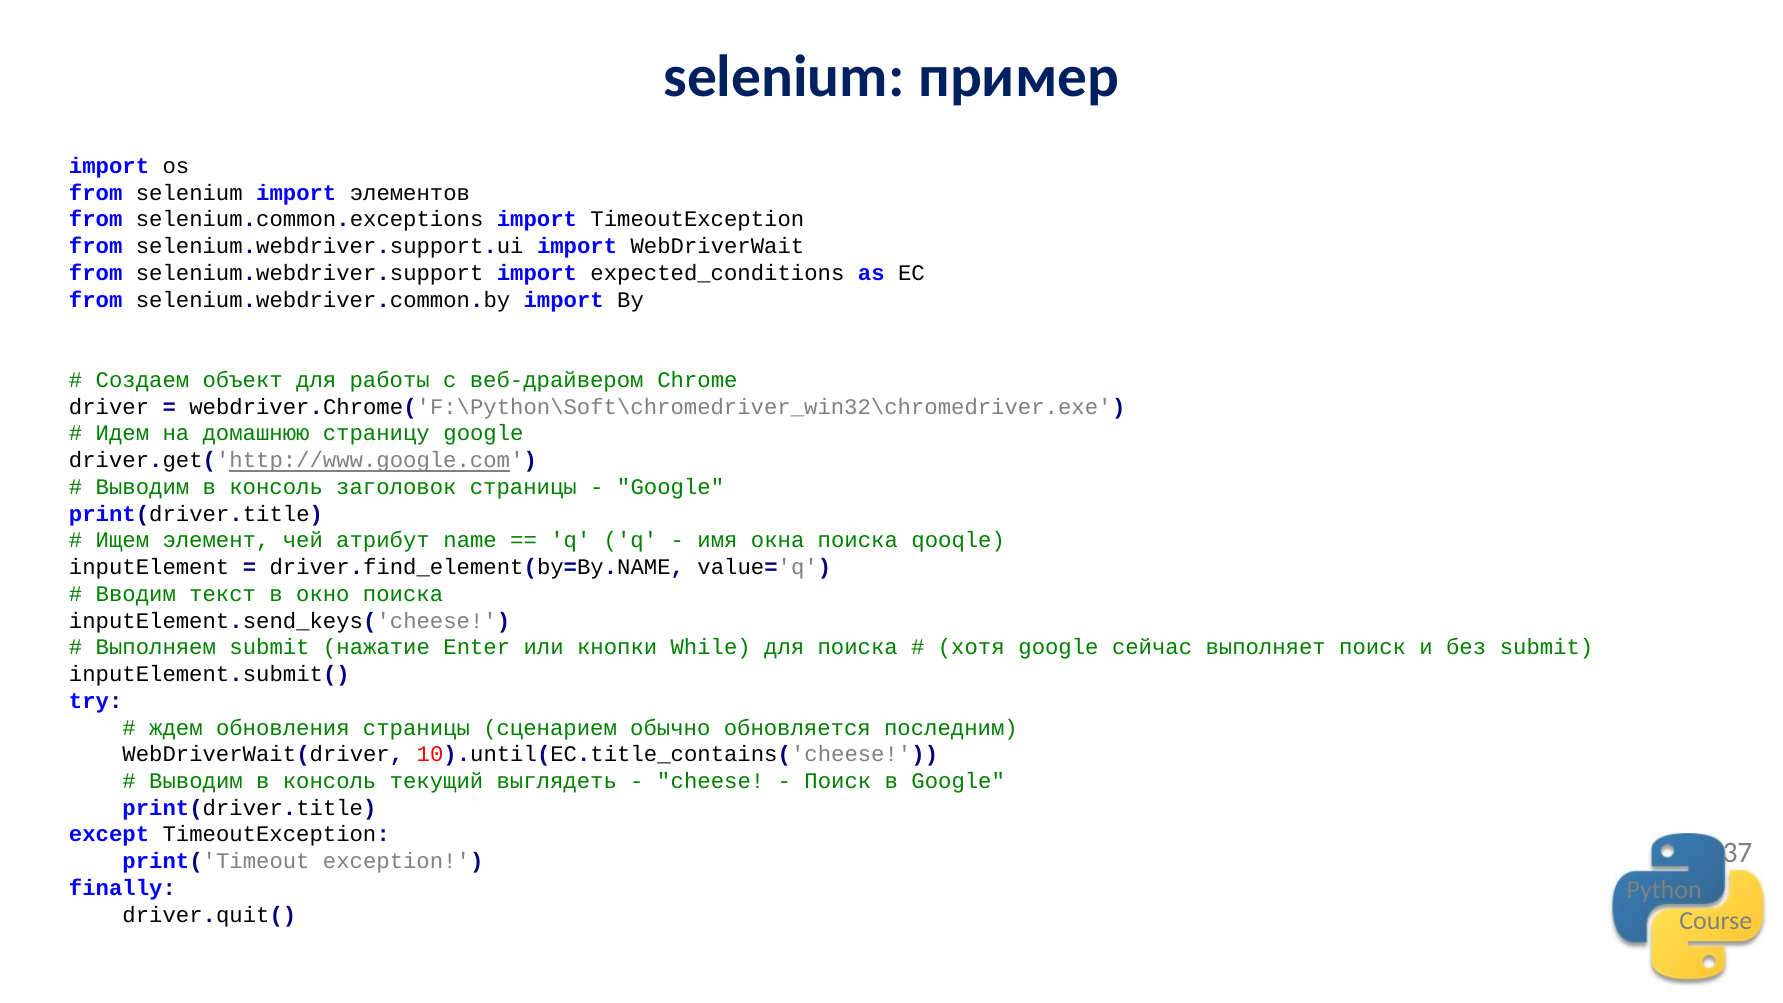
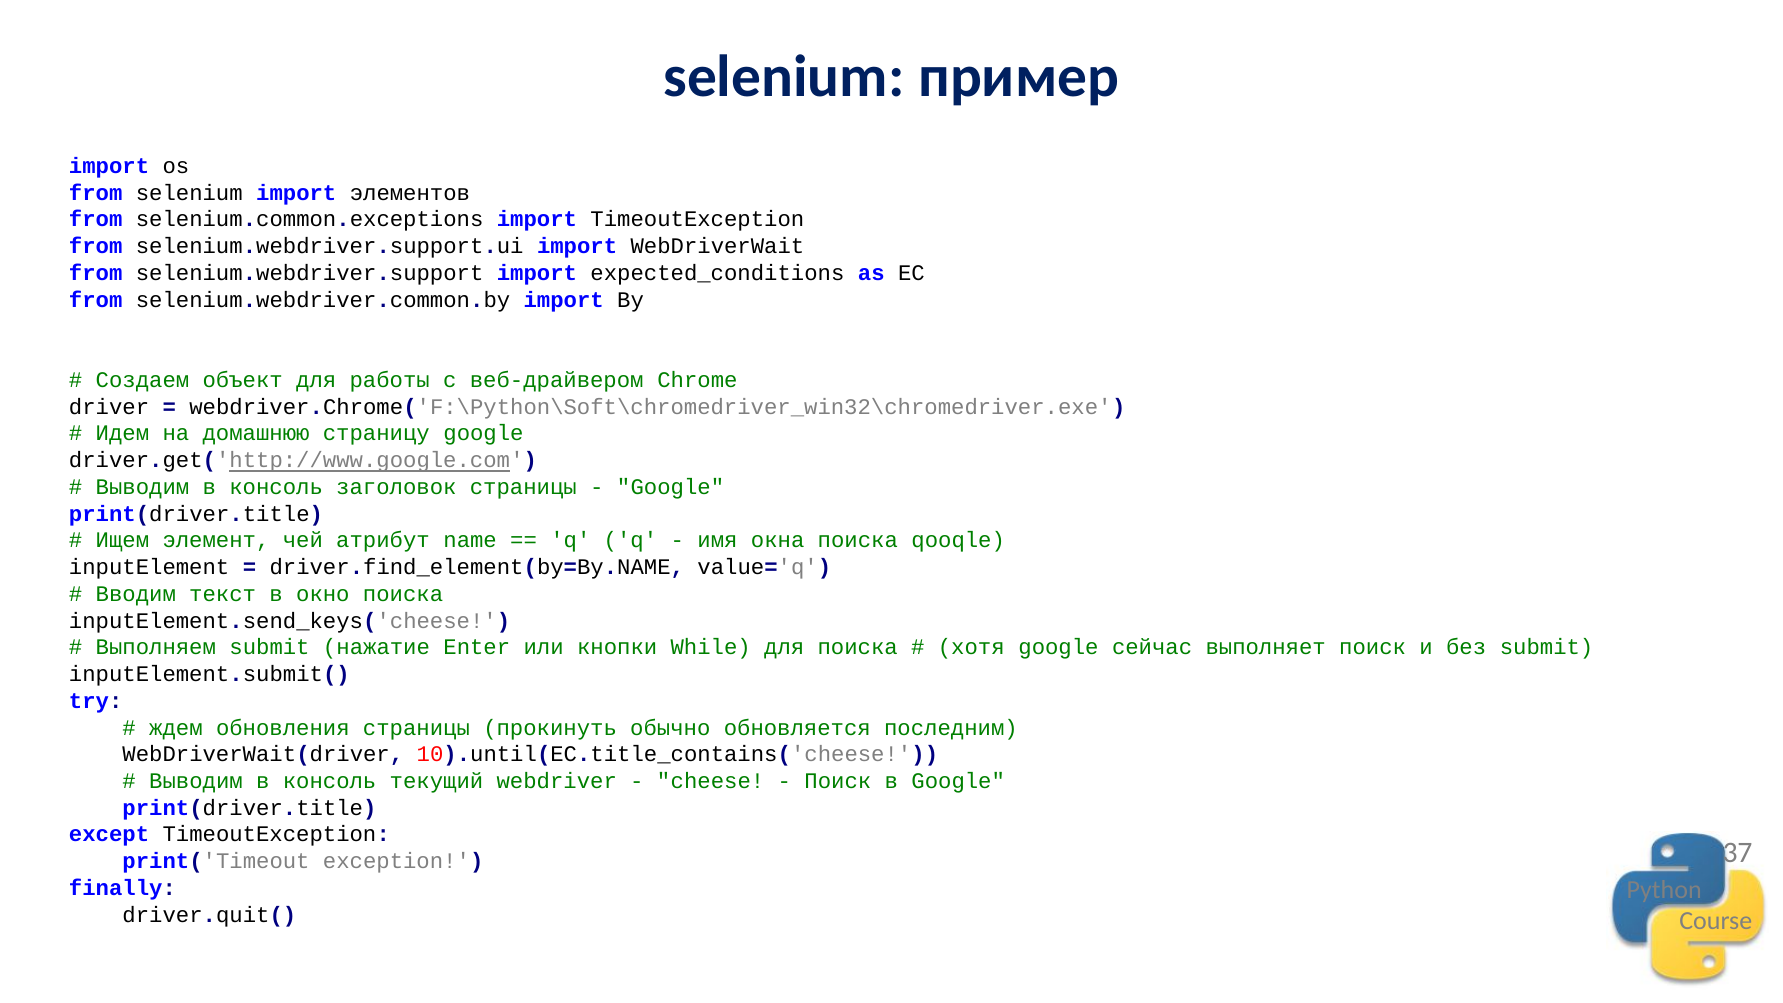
сценарием: сценарием -> прокинуть
выглядеть: выглядеть -> webdriver
